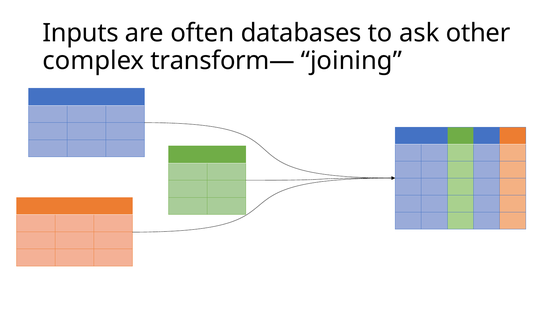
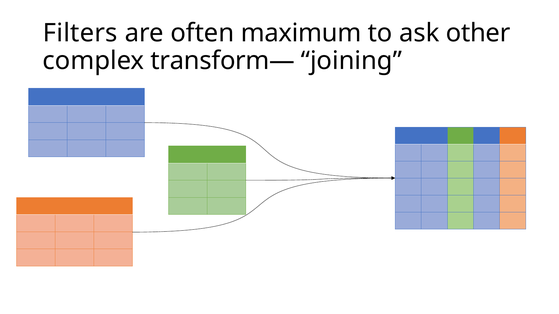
Inputs: Inputs -> Filters
databases: databases -> maximum
